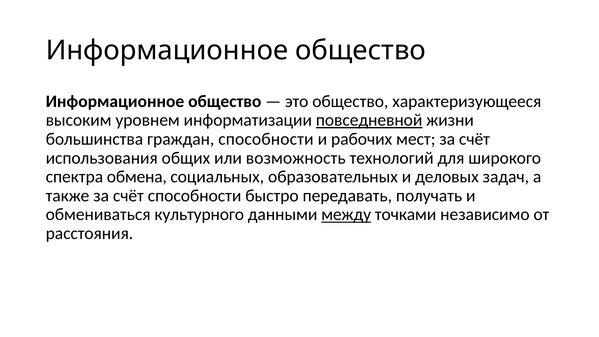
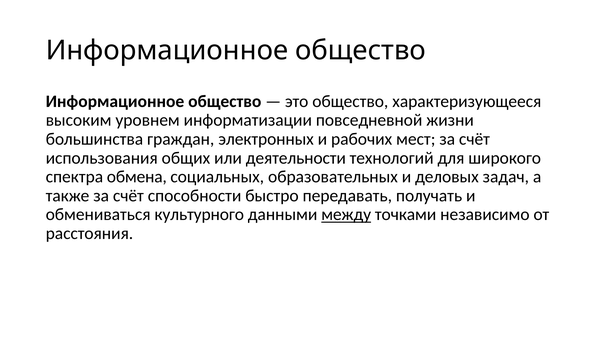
повседневной underline: present -> none
граждан способности: способности -> электронных
возможность: возможность -> деятельности
